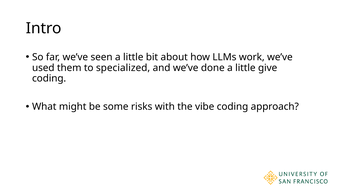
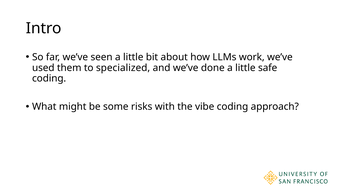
give: give -> safe
